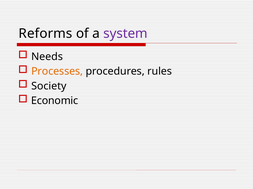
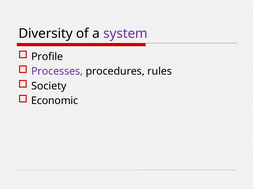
Reforms: Reforms -> Diversity
Needs: Needs -> Profile
Processes colour: orange -> purple
